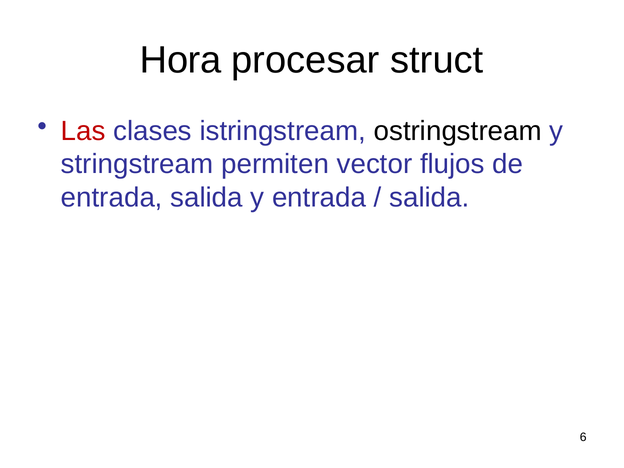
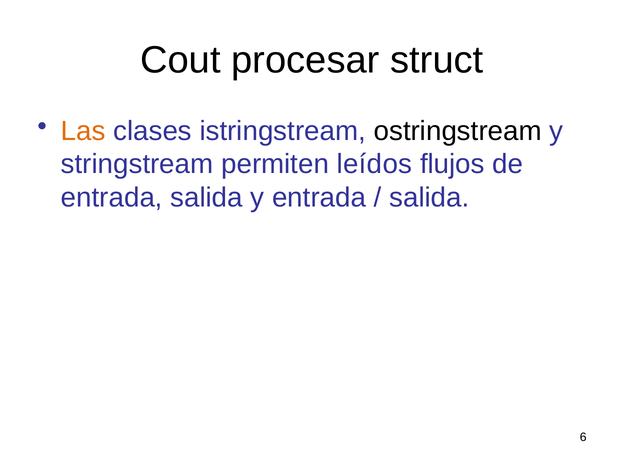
Hora: Hora -> Cout
Las colour: red -> orange
vector: vector -> leídos
